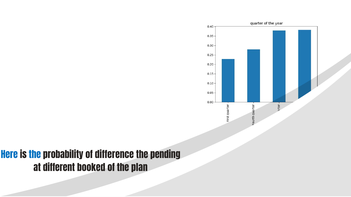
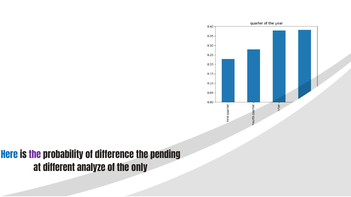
the at (35, 156) colour: blue -> purple
booked: booked -> analyze
plan: plan -> only
